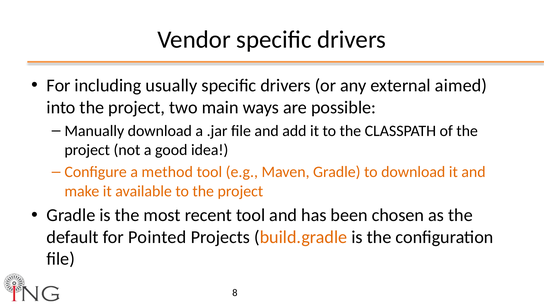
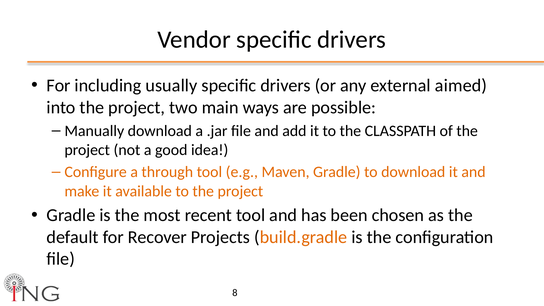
method: method -> through
Pointed: Pointed -> Recover
